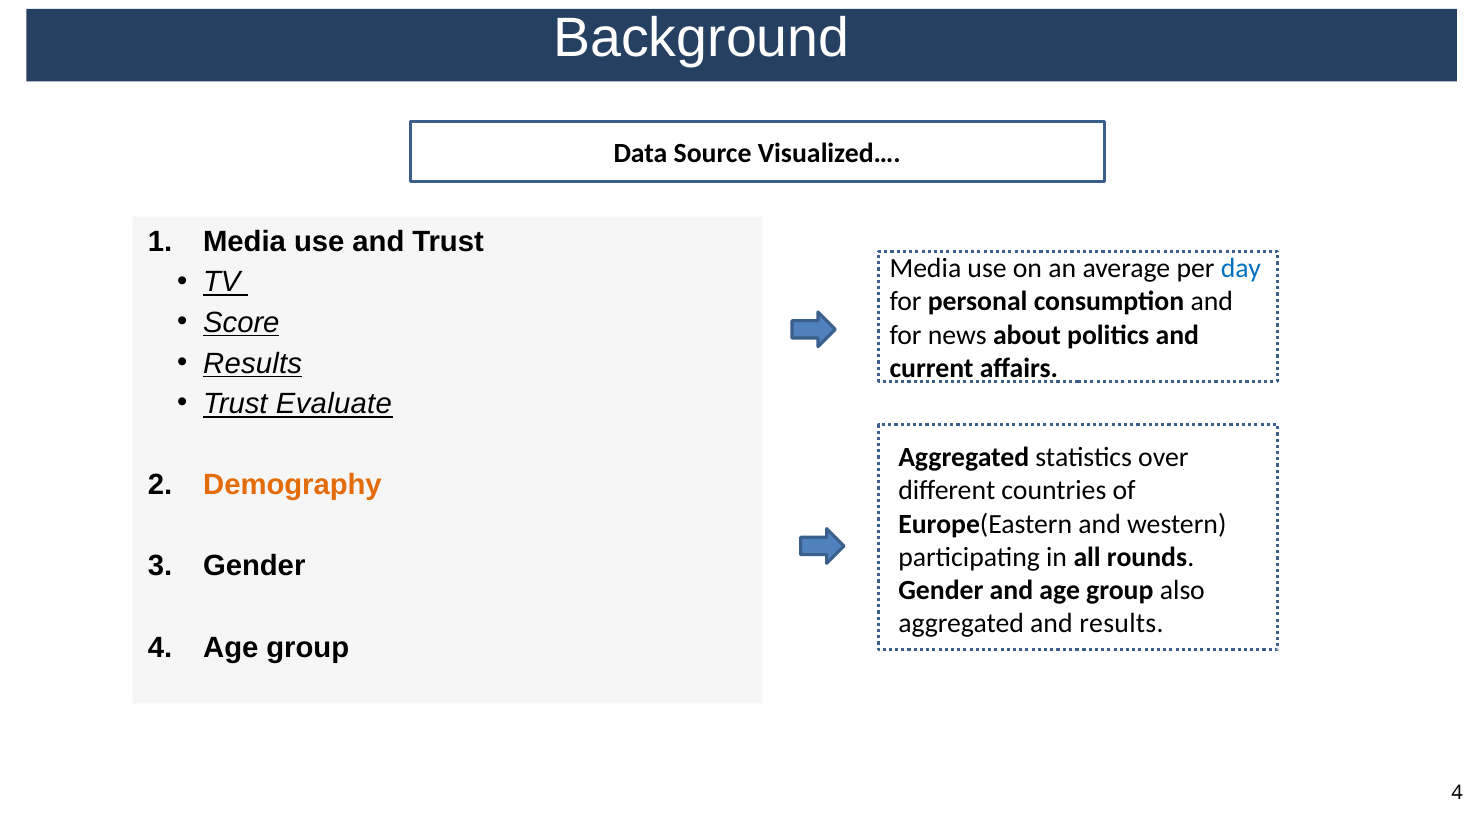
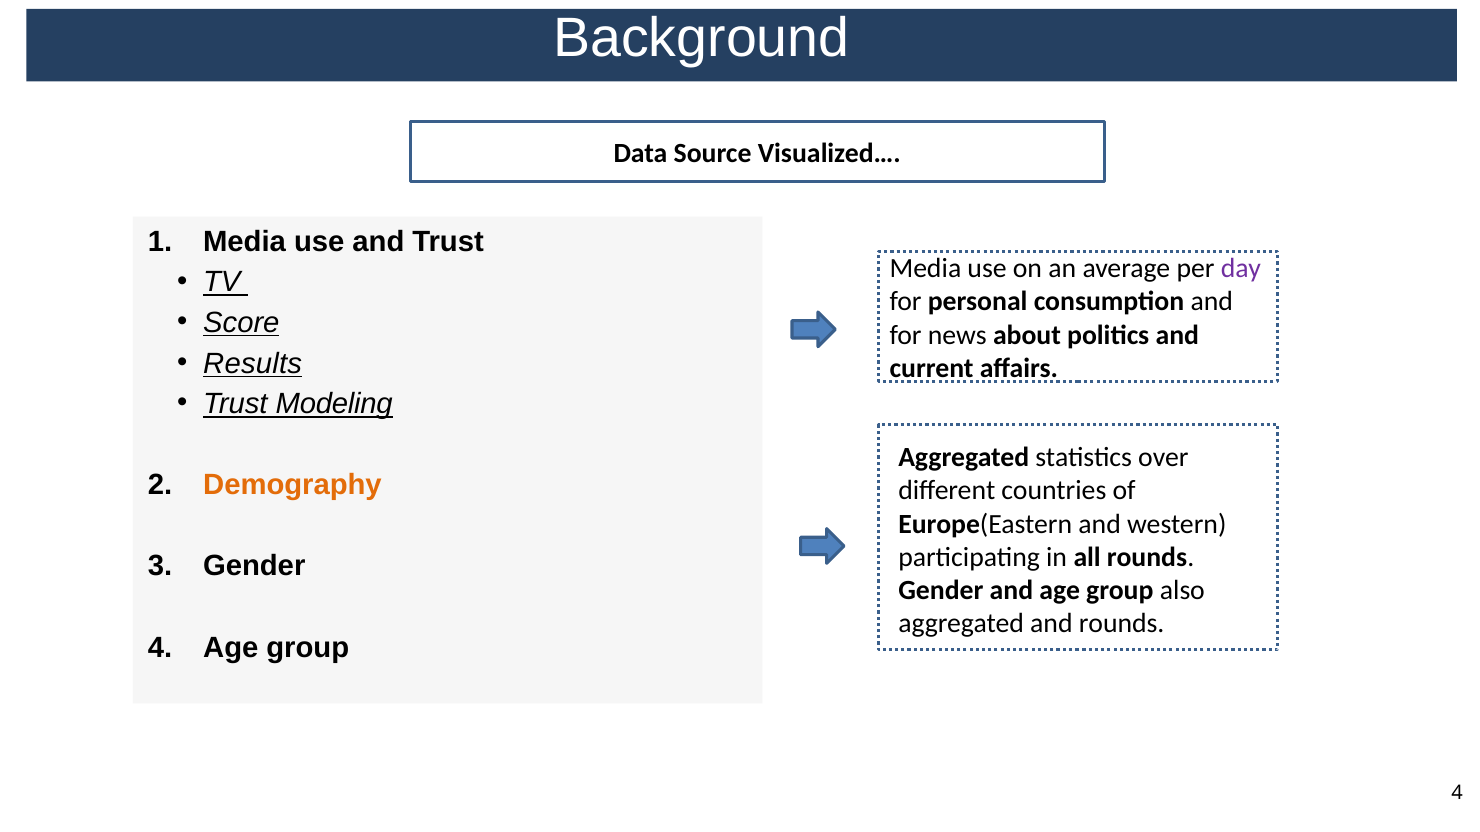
day colour: blue -> purple
Evaluate: Evaluate -> Modeling
and results: results -> rounds
